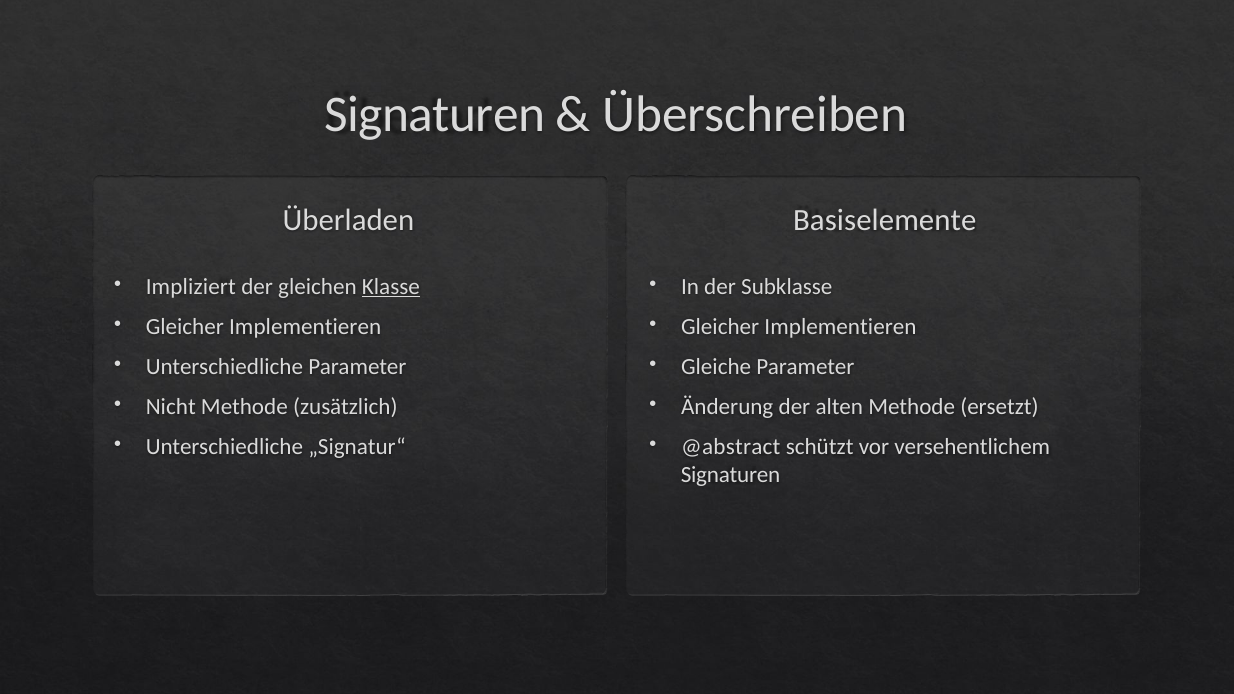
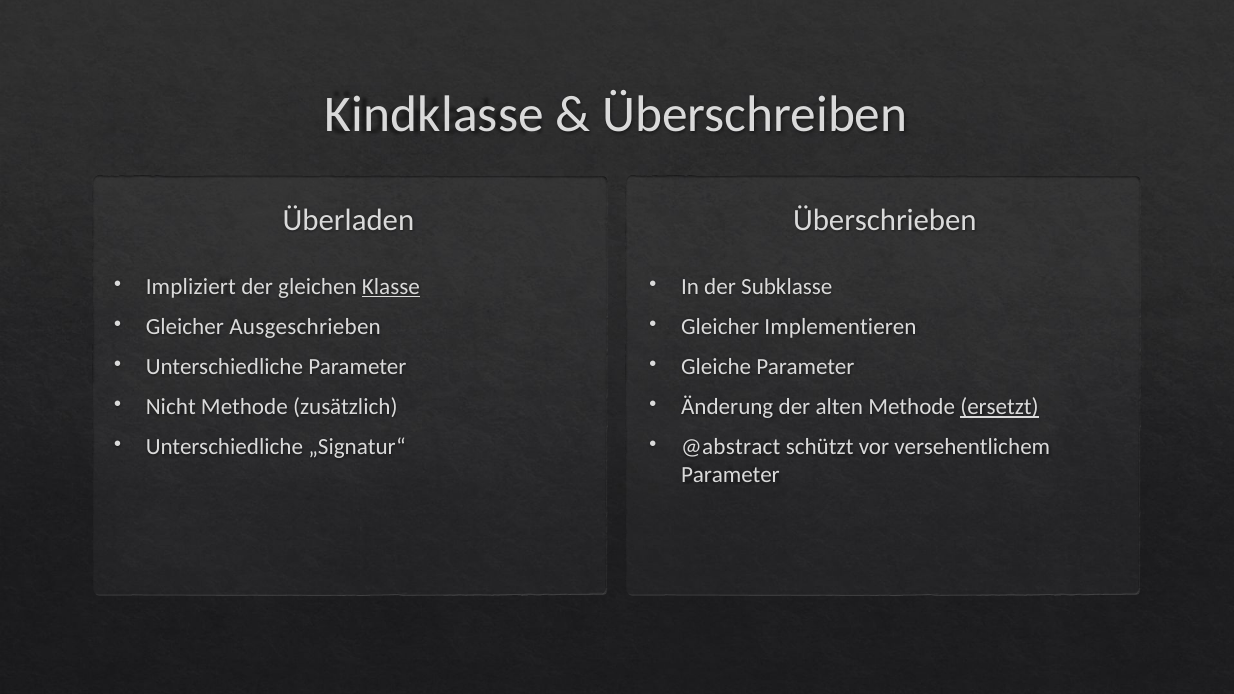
Signaturen at (435, 114): Signaturen -> Kindklasse
Basiselemente: Basiselemente -> Überschrieben
Implementieren at (305, 327): Implementieren -> Ausgeschrieben
ersetzt underline: none -> present
Signaturen at (731, 475): Signaturen -> Parameter
